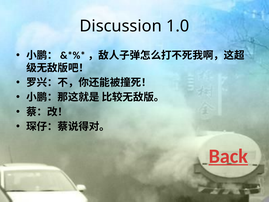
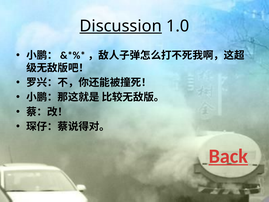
Discussion underline: none -> present
